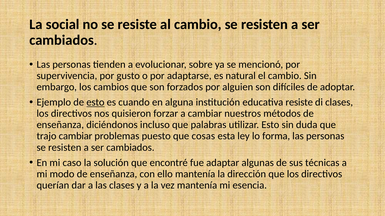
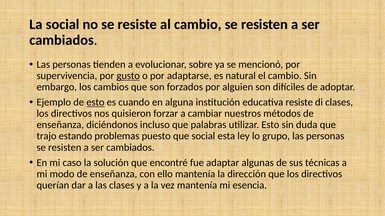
gusto underline: none -> present
trajo cambiar: cambiar -> estando
que cosas: cosas -> social
forma: forma -> grupo
